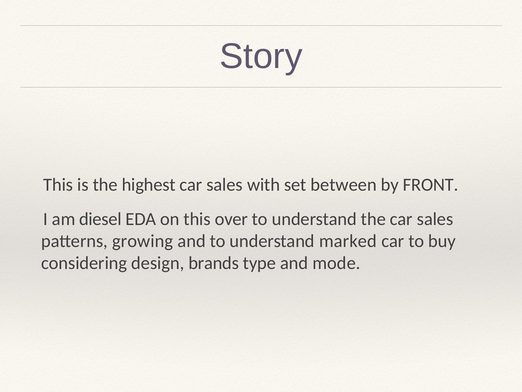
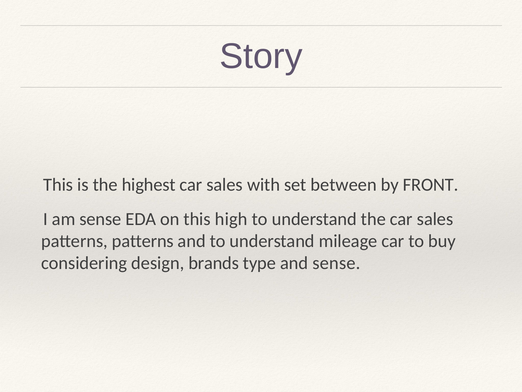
am diesel: diesel -> sense
over: over -> high
patterns growing: growing -> patterns
marked: marked -> mileage
and mode: mode -> sense
